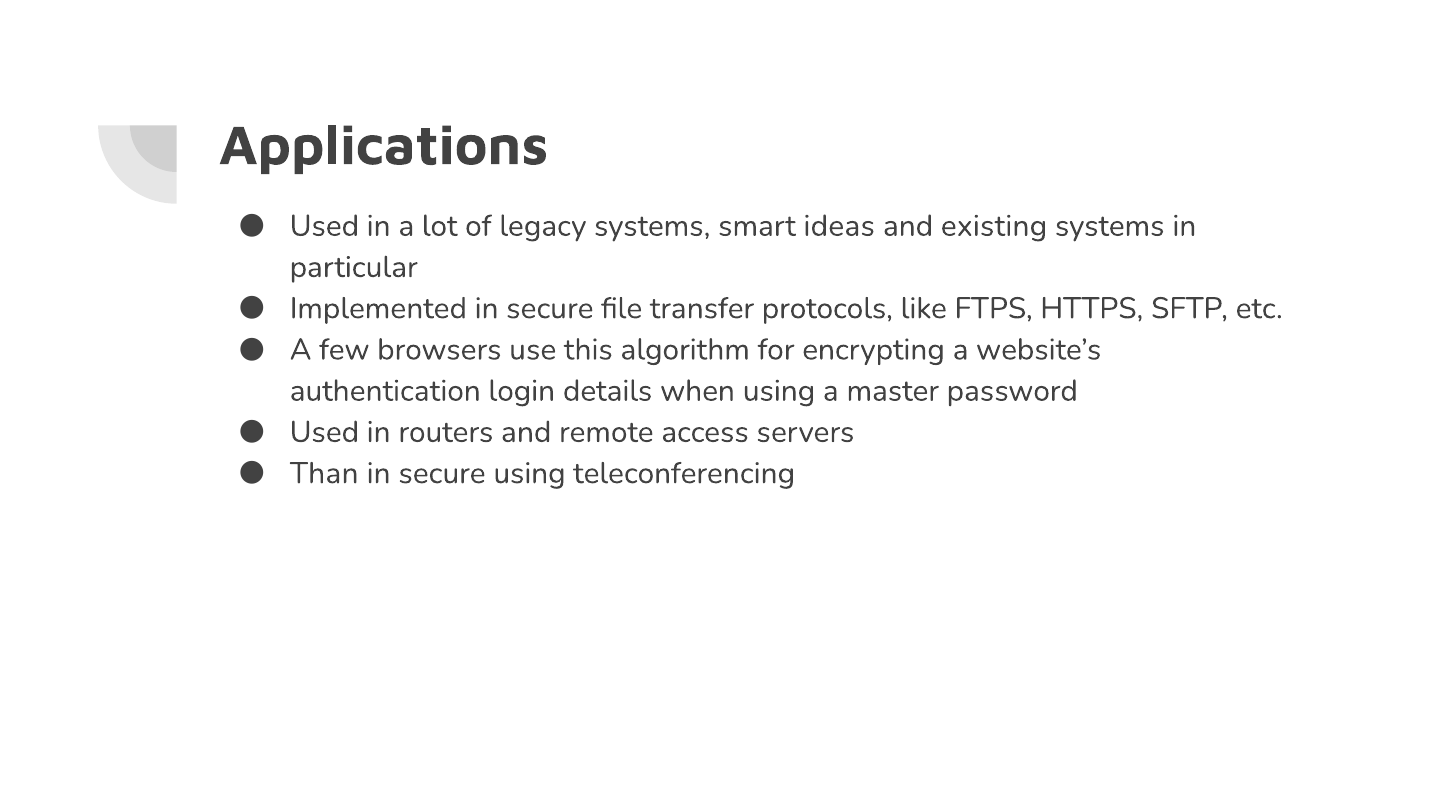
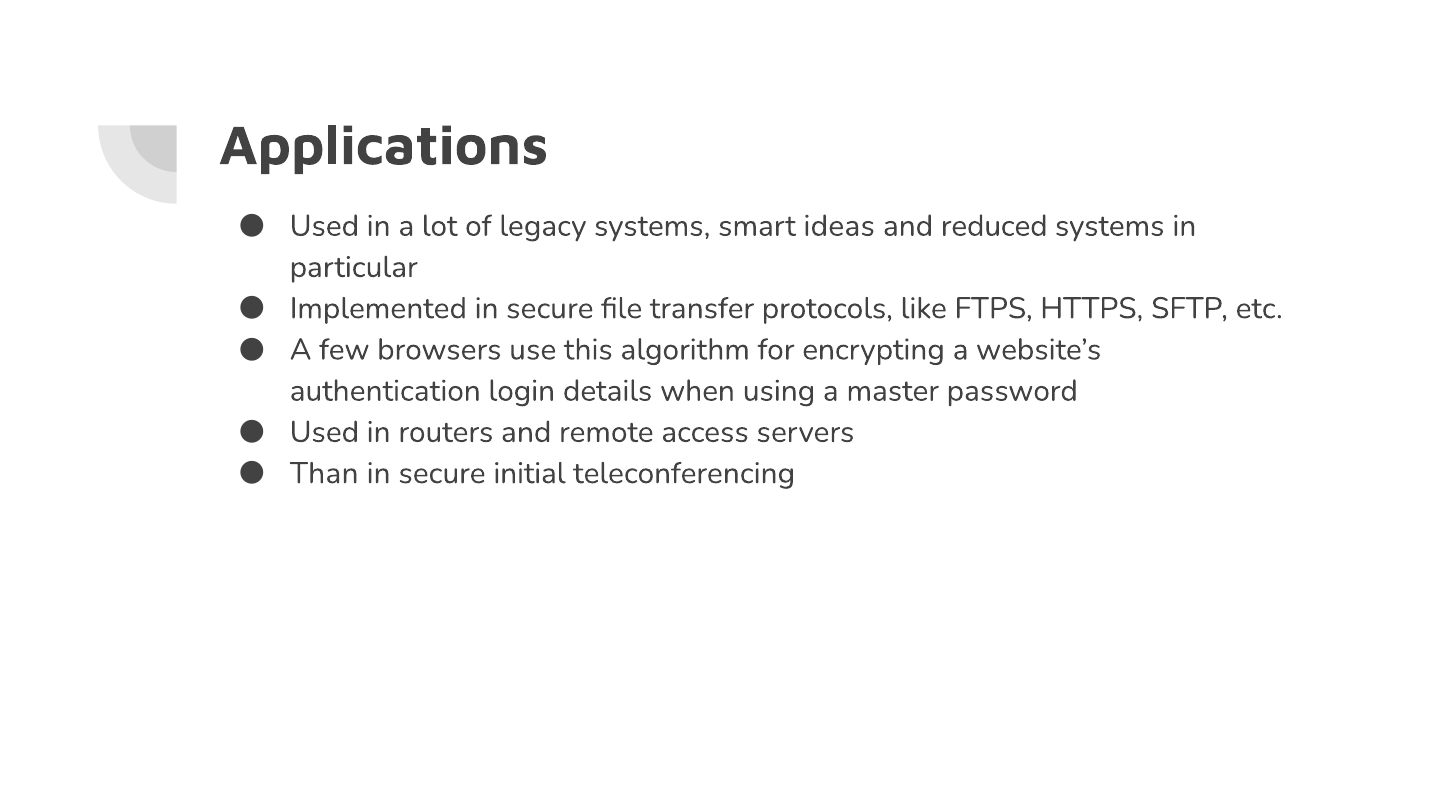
existing: existing -> reduced
secure using: using -> initial
